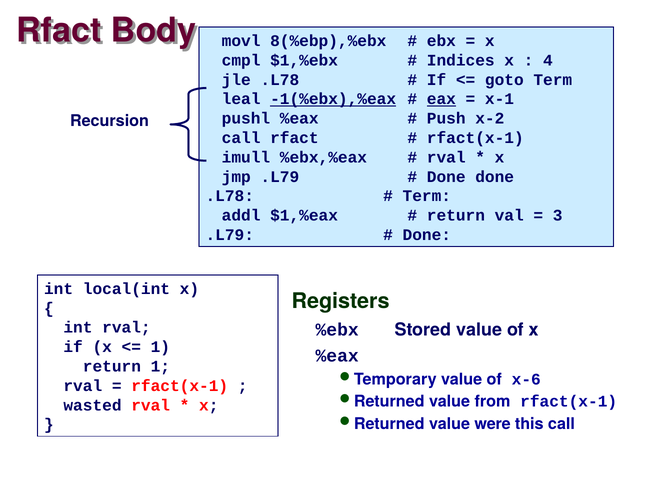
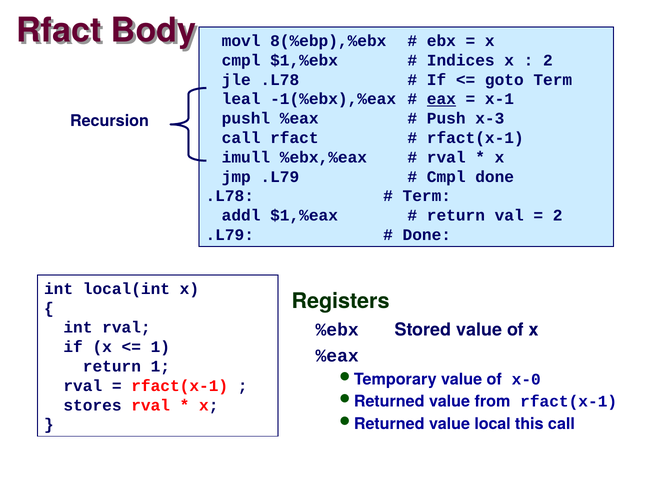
4 at (548, 60): 4 -> 2
-1(%ebx),%eax underline: present -> none
x-2: x-2 -> x-3
Done at (446, 176): Done -> Cmpl
3 at (558, 215): 3 -> 2
x-6: x-6 -> x-0
wasted: wasted -> stores
were: were -> local
